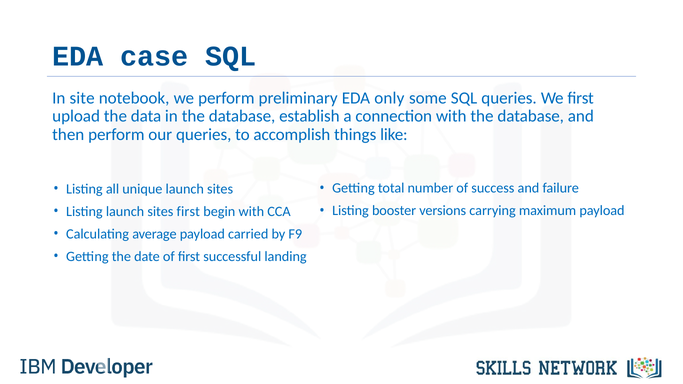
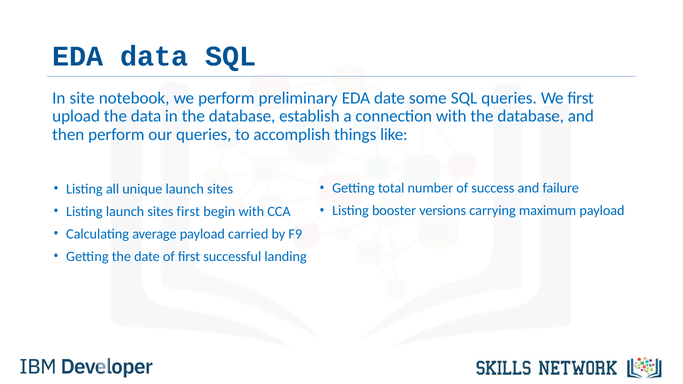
EDA case: case -> data
EDA only: only -> date
